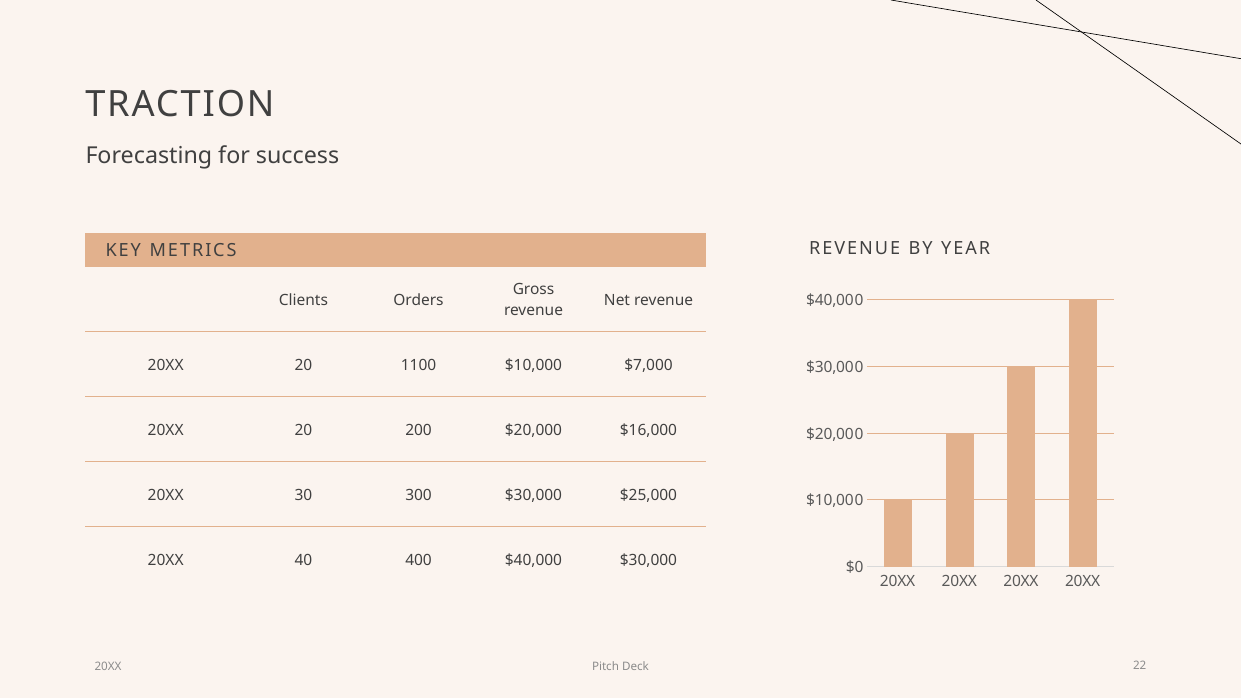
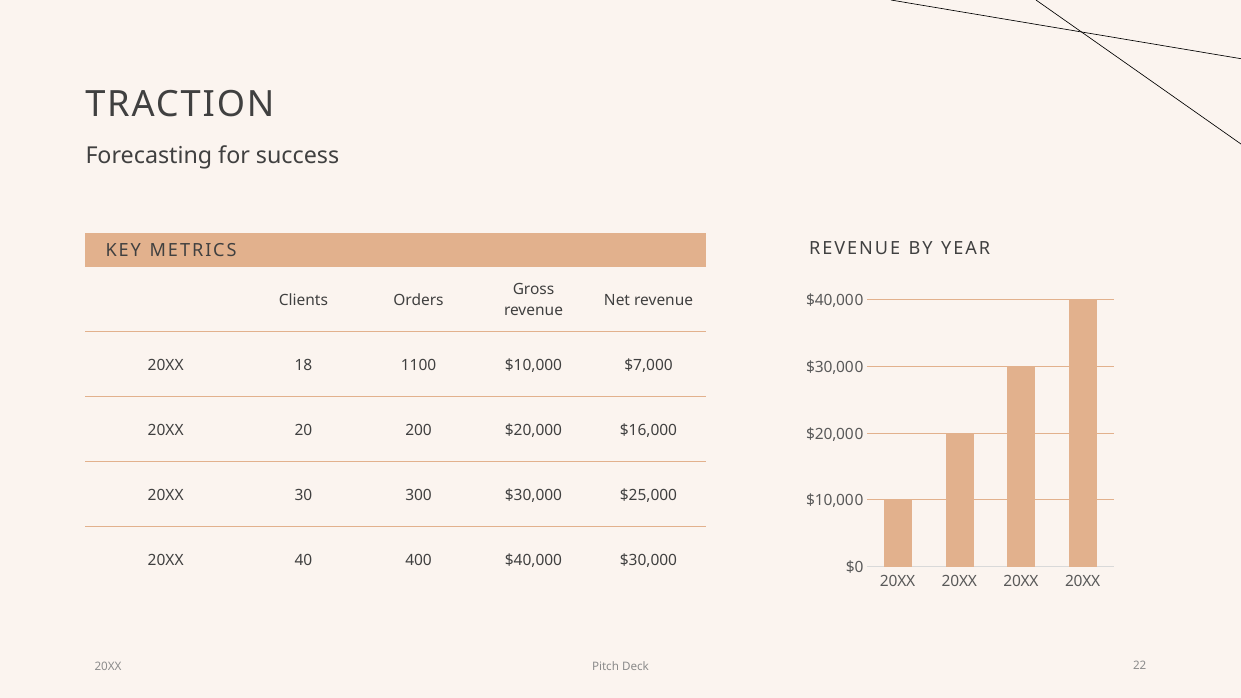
20 at (304, 365): 20 -> 18
